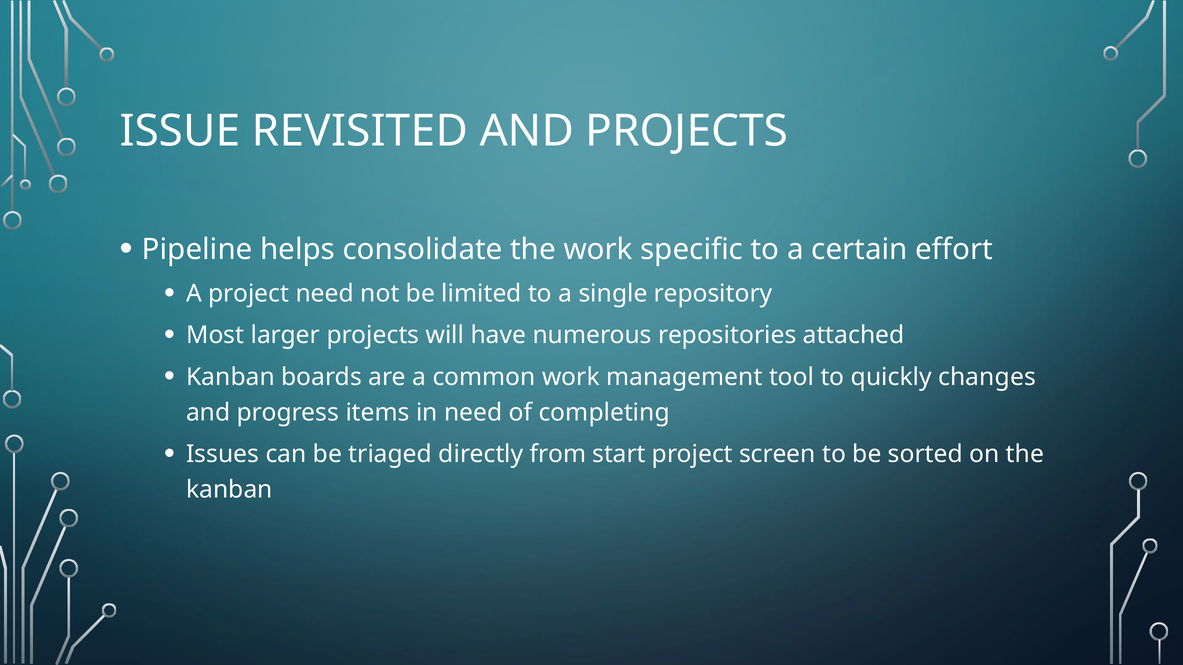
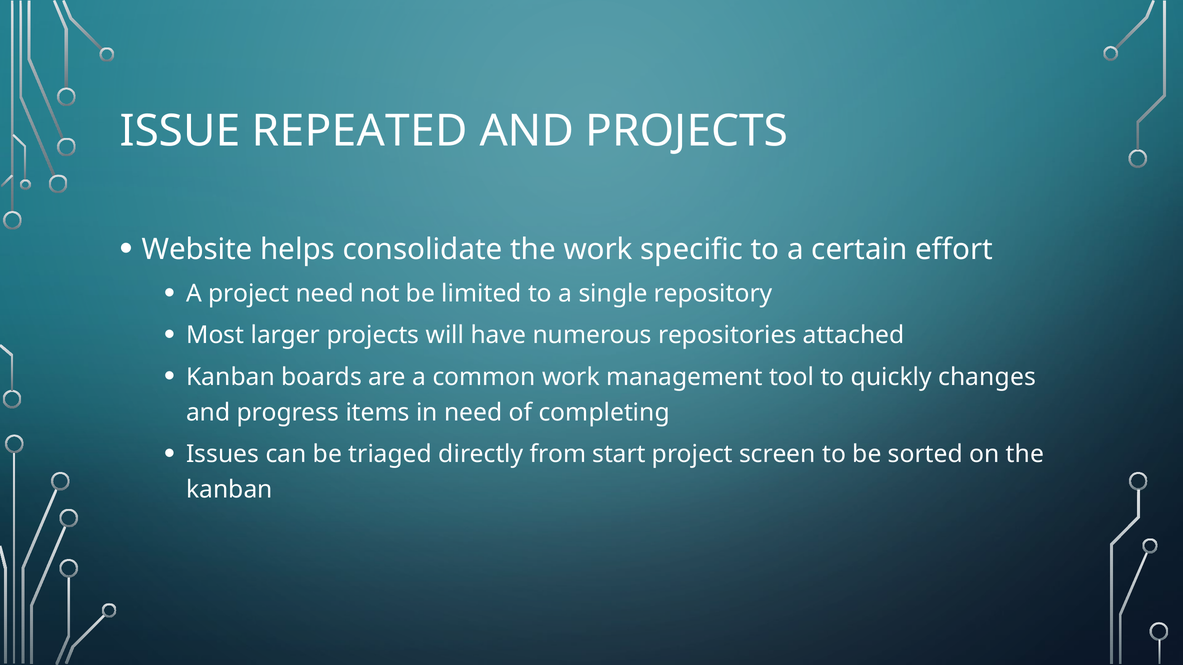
REVISITED: REVISITED -> REPEATED
Pipeline: Pipeline -> Website
